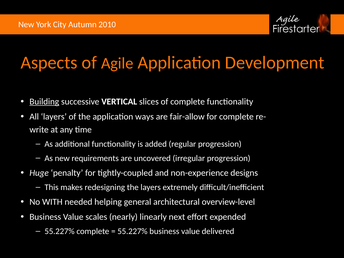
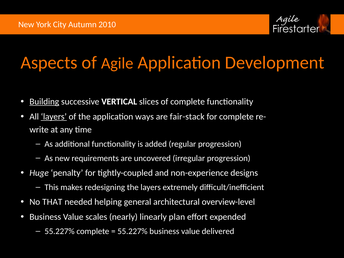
layers at (54, 117) underline: none -> present
fair-allow: fair-allow -> fair-stack
WITH: WITH -> THAT
next: next -> plan
